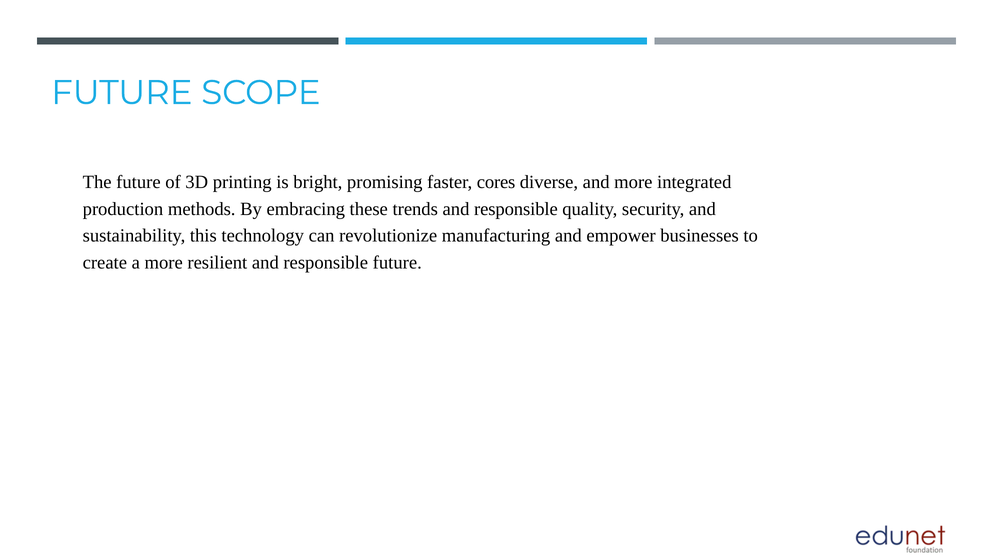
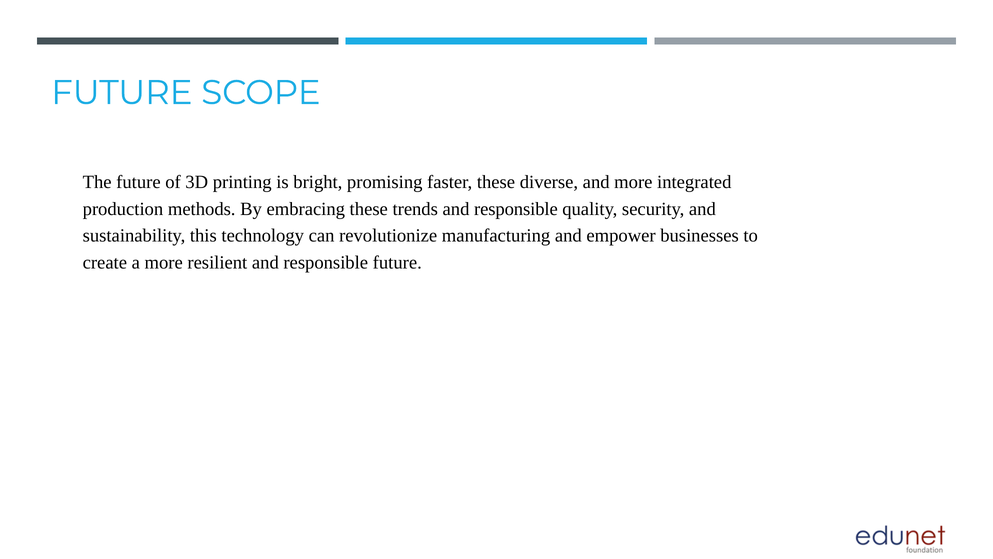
faster cores: cores -> these
